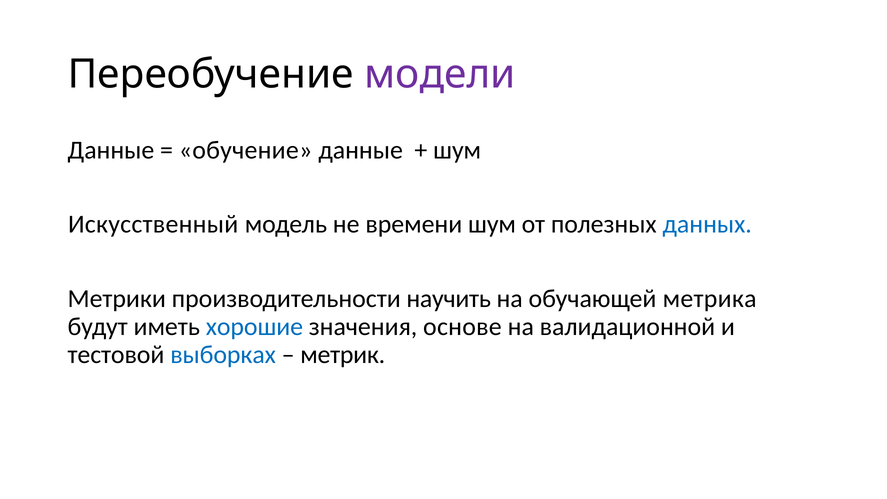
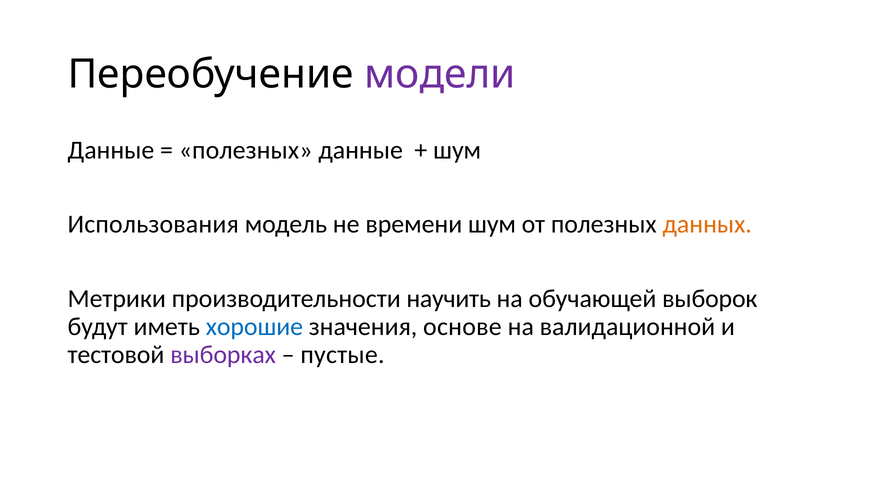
обучение at (246, 150): обучение -> полезных
Искусственный: Искусственный -> Использования
данных colour: blue -> orange
метрика: метрика -> выборок
выборках colour: blue -> purple
метрик: метрик -> пустые
